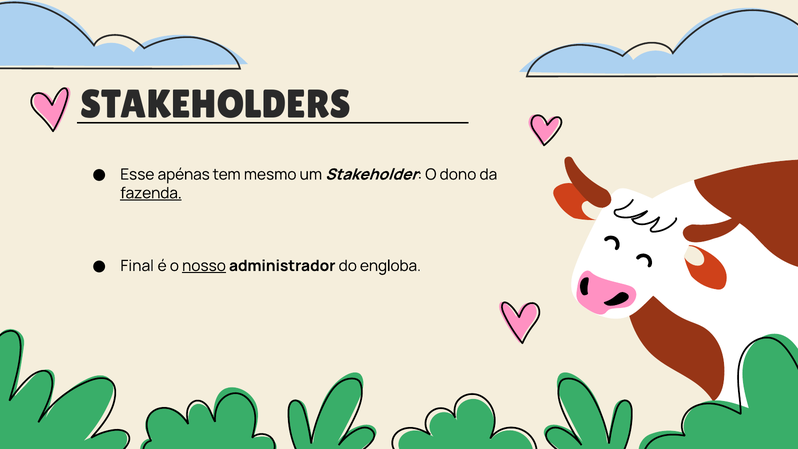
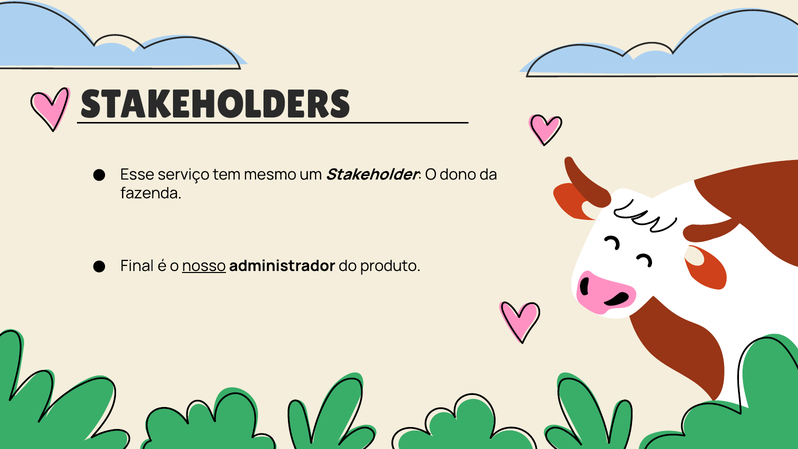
apénas: apénas -> serviço
fazenda underline: present -> none
engloba: engloba -> produto
